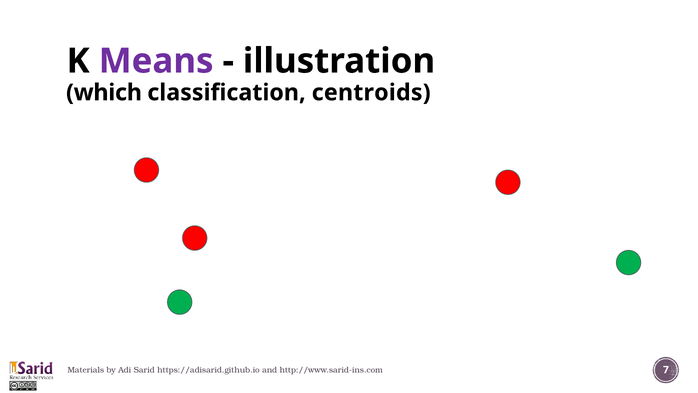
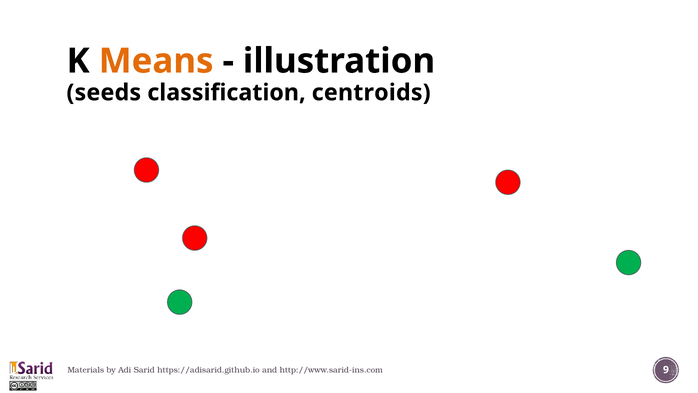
Means colour: purple -> orange
which: which -> seeds
7: 7 -> 9
